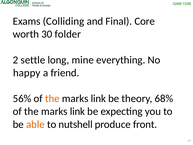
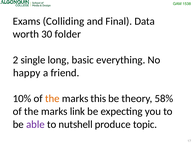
Core: Core -> Data
settle: settle -> single
mine: mine -> basic
56%: 56% -> 10%
link at (98, 98): link -> this
68%: 68% -> 58%
able colour: orange -> purple
front: front -> topic
